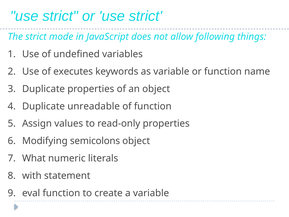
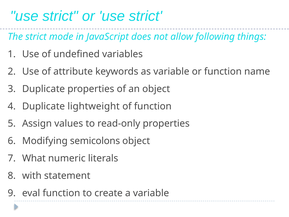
executes: executes -> attribute
unreadable: unreadable -> lightweight
